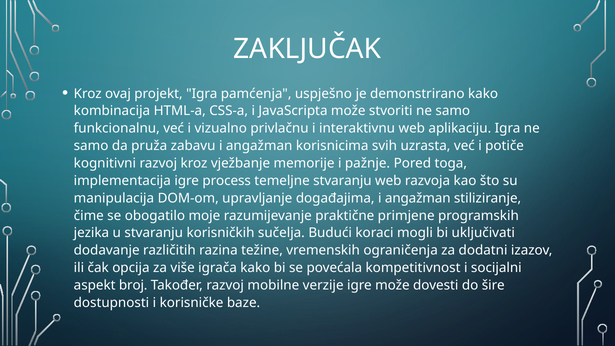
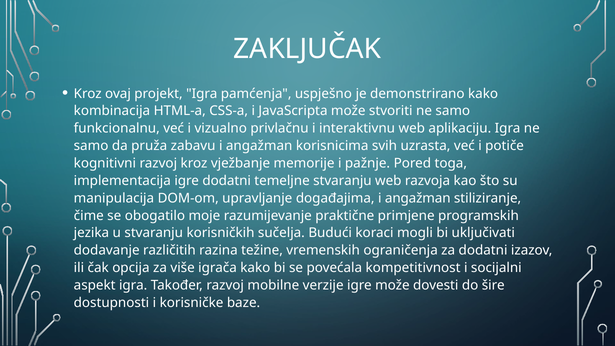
igre process: process -> dodatni
aspekt broj: broj -> igra
